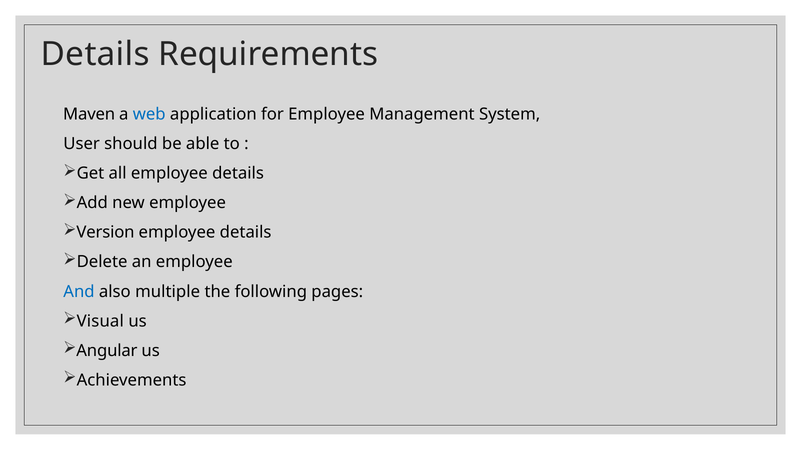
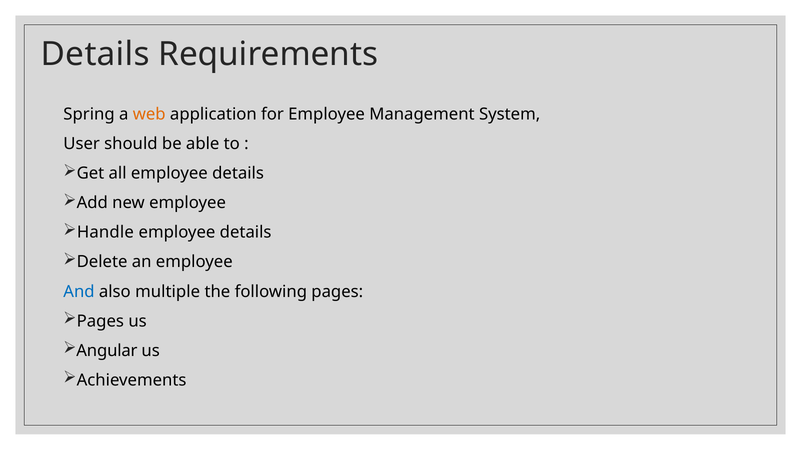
Maven: Maven -> Spring
web colour: blue -> orange
Version: Version -> Handle
Visual at (100, 321): Visual -> Pages
